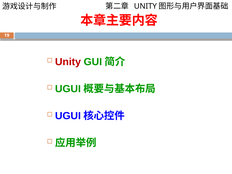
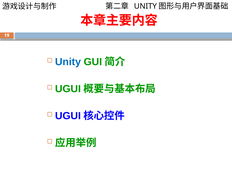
Unity at (68, 62) colour: red -> blue
